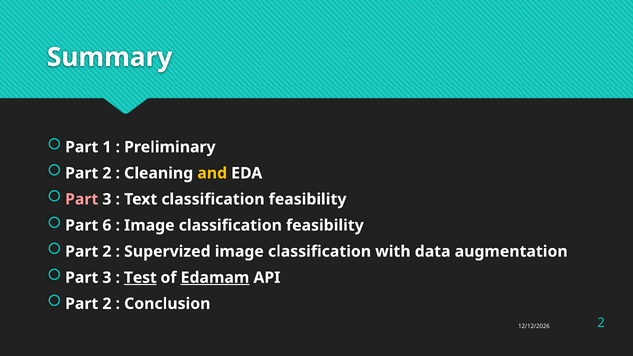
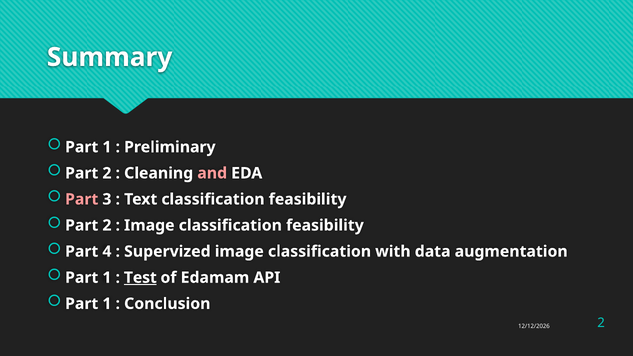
and colour: yellow -> pink
6 at (107, 225): 6 -> 2
2 at (107, 252): 2 -> 4
3 at (107, 278): 3 -> 1
Edamam underline: present -> none
2 at (107, 304): 2 -> 1
